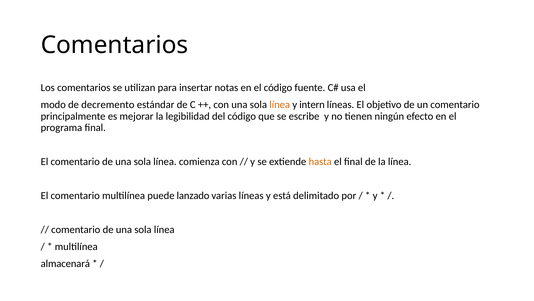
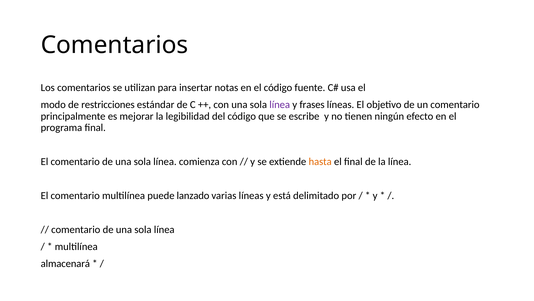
decremento: decremento -> restricciones
línea at (280, 105) colour: orange -> purple
intern: intern -> frases
